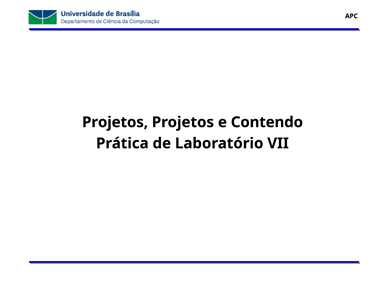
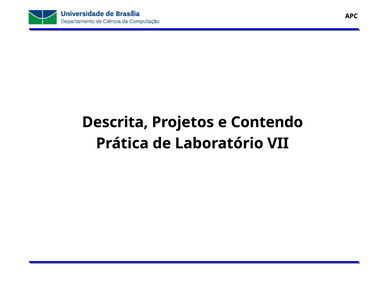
Projetos at (115, 122): Projetos -> Descrita
